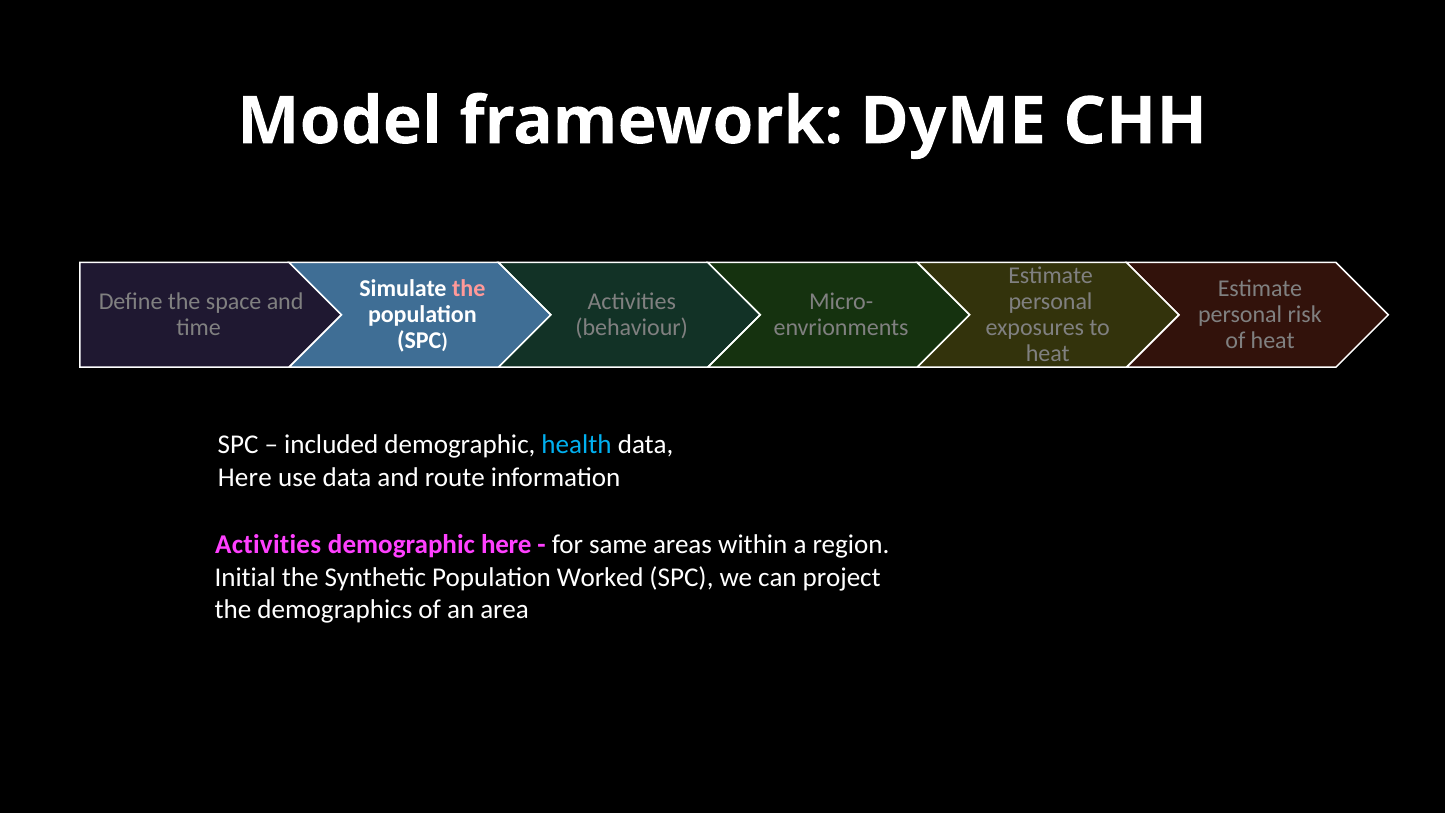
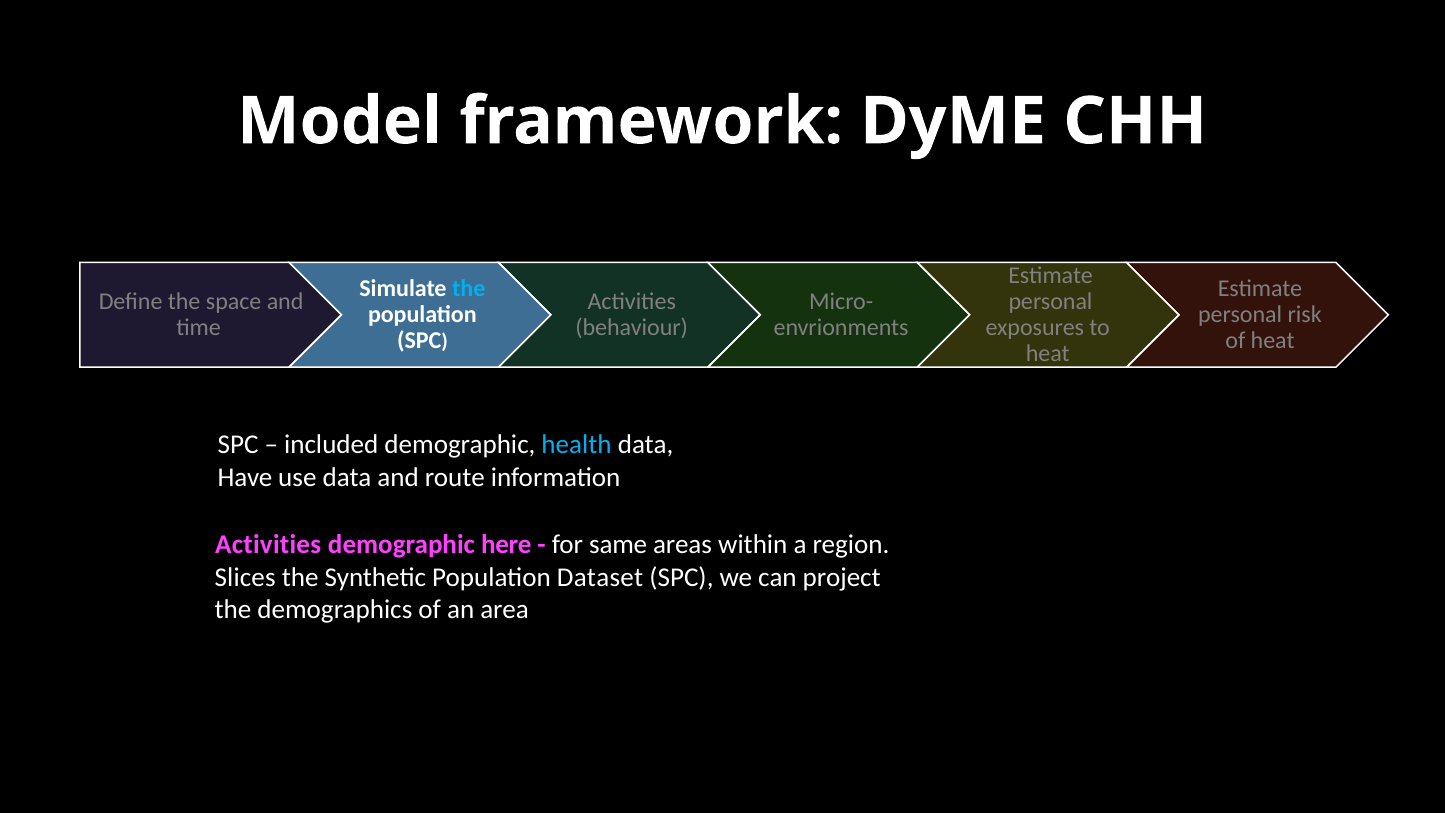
the at (469, 289) colour: pink -> light blue
Here at (245, 477): Here -> Have
Initial: Initial -> Slices
Worked: Worked -> Dataset
